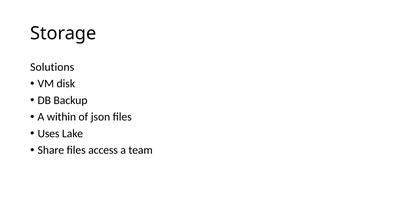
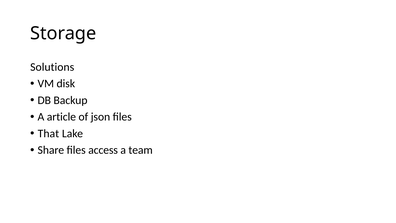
within: within -> article
Uses: Uses -> That
